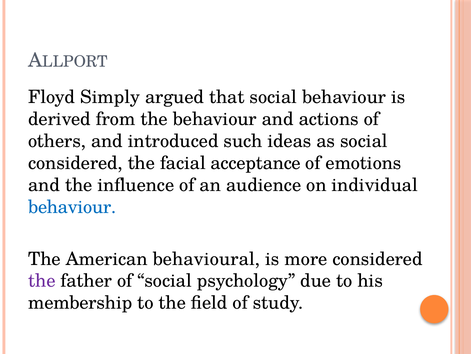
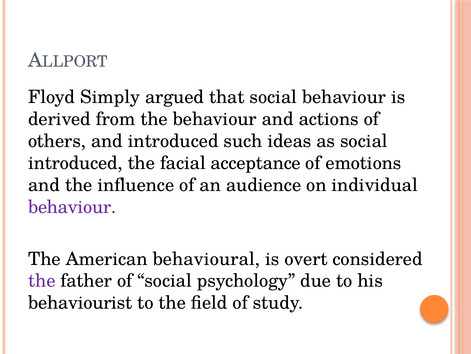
considered at (75, 163): considered -> introduced
behaviour at (72, 207) colour: blue -> purple
more: more -> overt
membership: membership -> behaviourist
